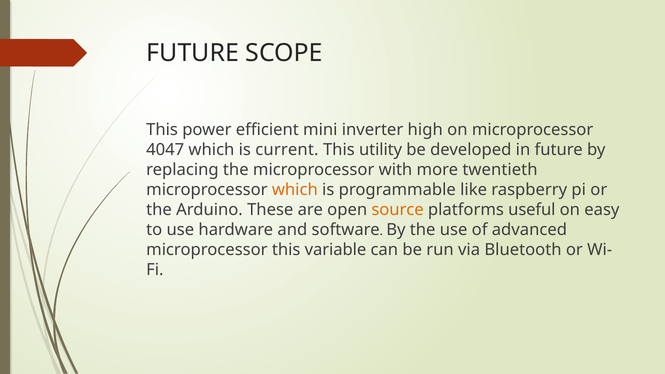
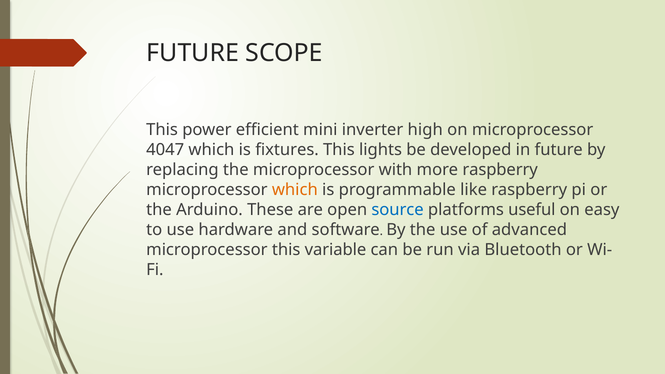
current: current -> fixtures
utility: utility -> lights
more twentieth: twentieth -> raspberry
source colour: orange -> blue
